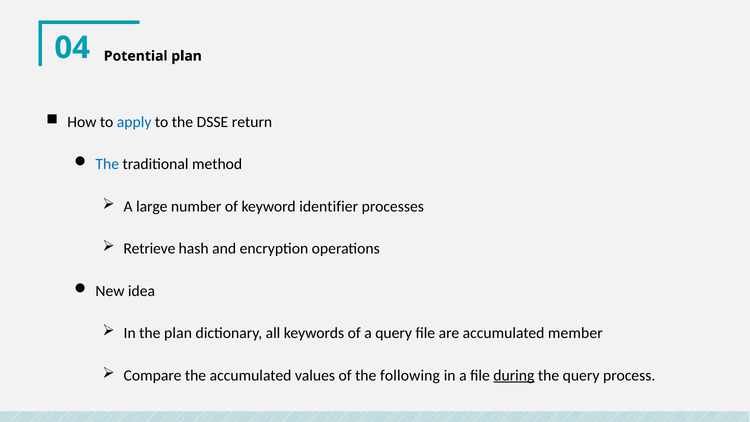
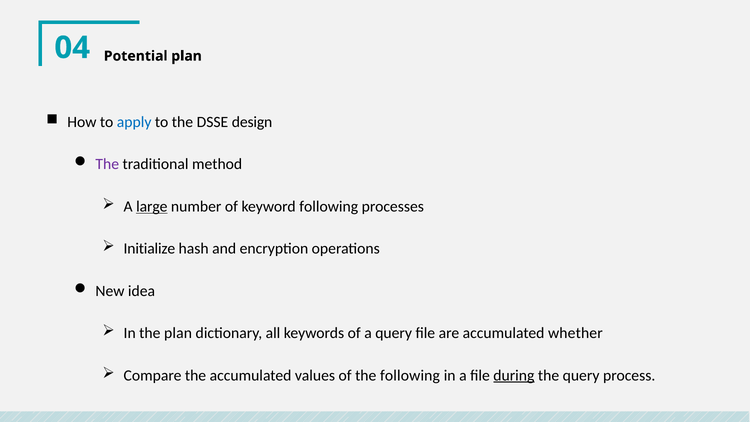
return: return -> design
The at (107, 164) colour: blue -> purple
large underline: none -> present
keyword identifier: identifier -> following
Retrieve: Retrieve -> Initialize
member: member -> whether
